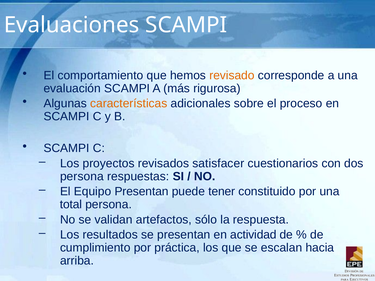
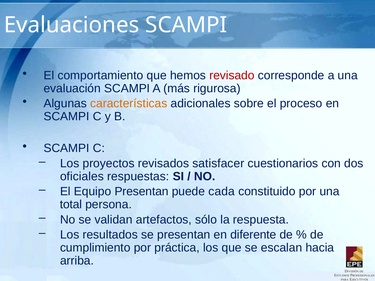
revisado colour: orange -> red
persona at (82, 176): persona -> oficiales
tener: tener -> cada
actividad: actividad -> diferente
